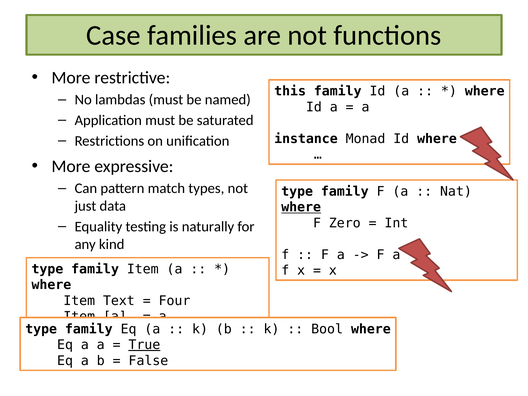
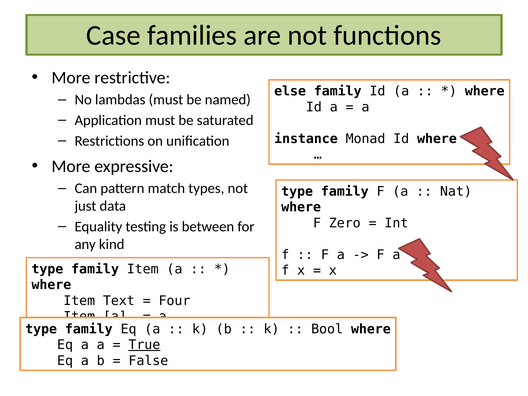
this: this -> else
where at (301, 207) underline: present -> none
naturally: naturally -> between
